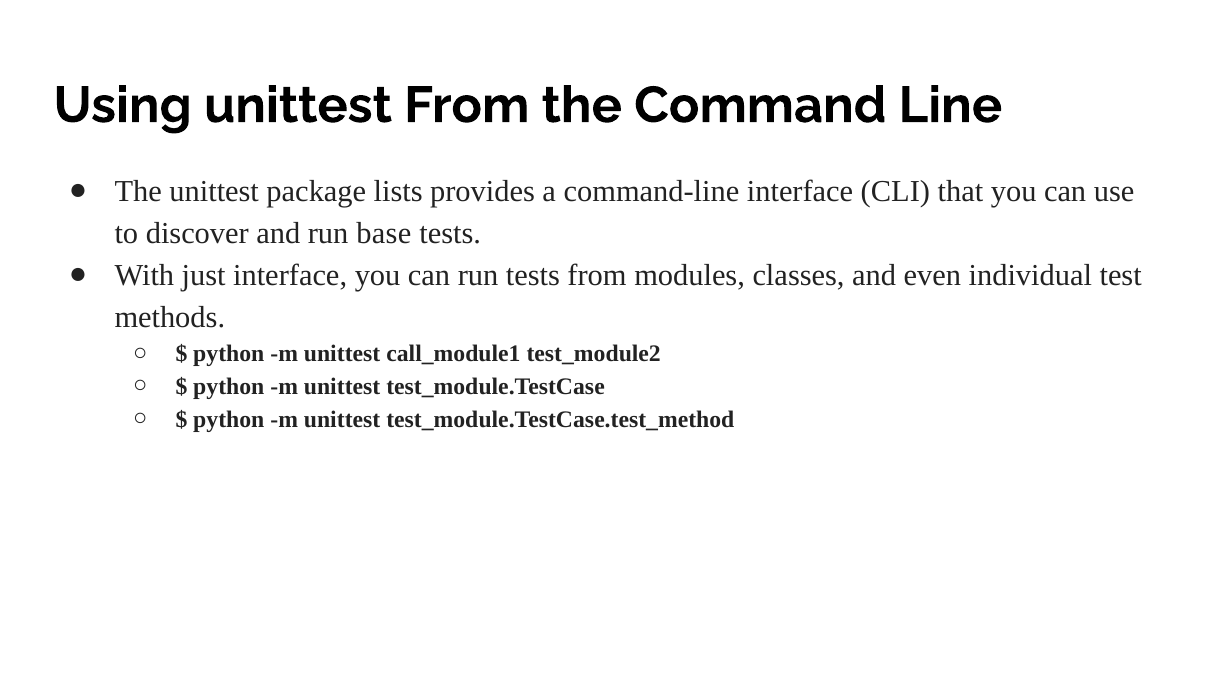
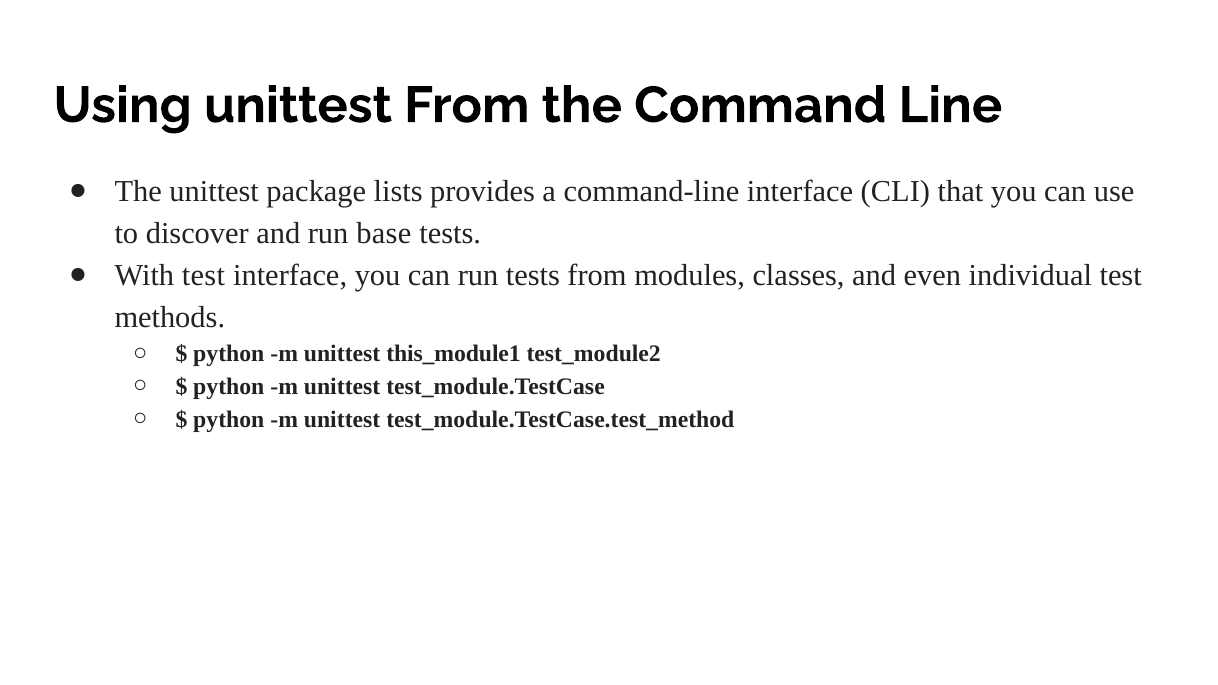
With just: just -> test
call_module1: call_module1 -> this_module1
